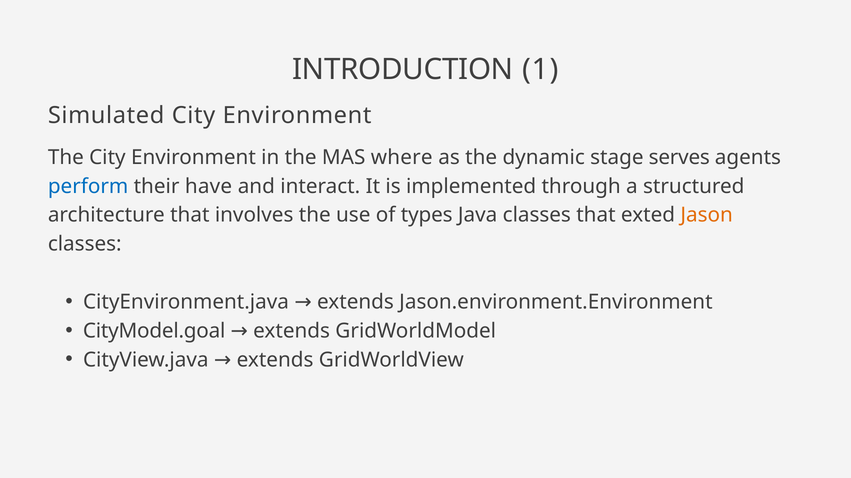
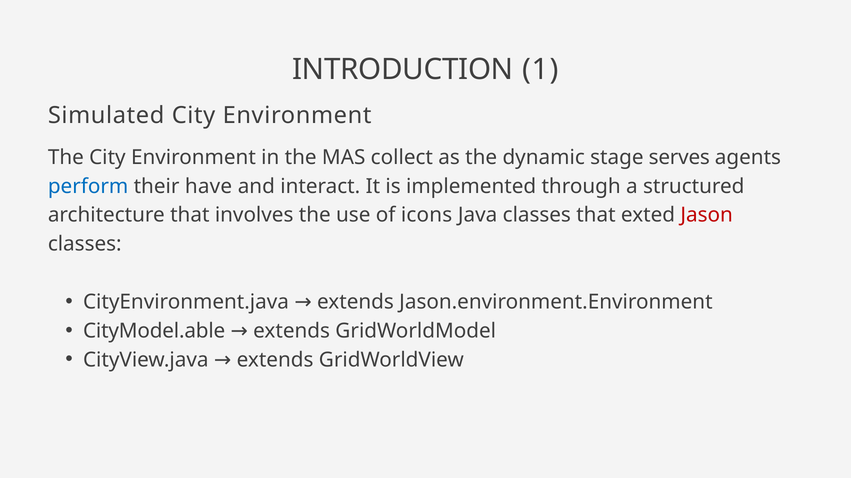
where: where -> collect
types: types -> icons
Jason colour: orange -> red
CityModel.goal: CityModel.goal -> CityModel.able
